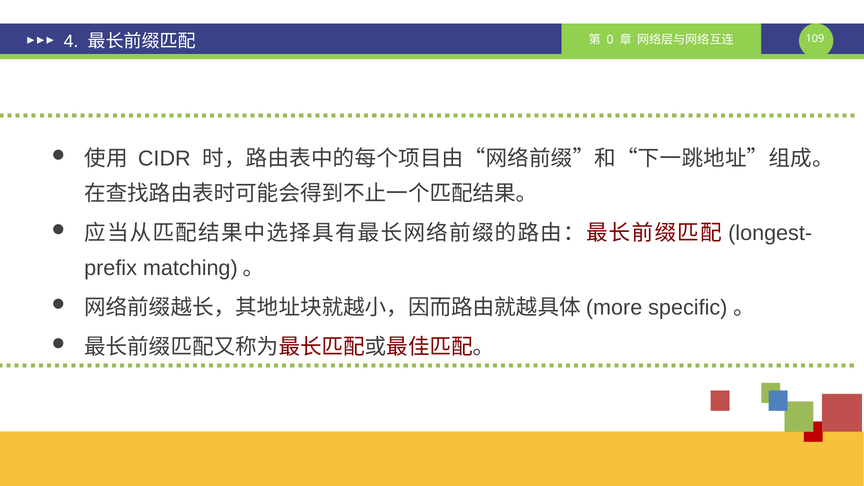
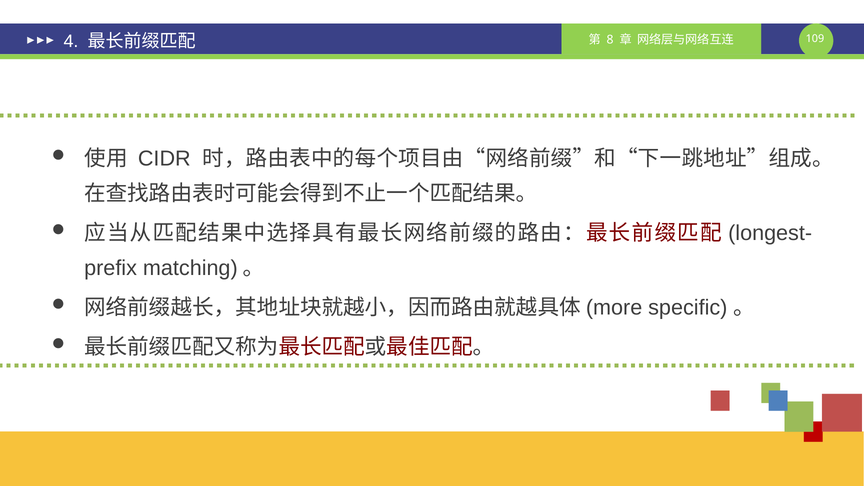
0: 0 -> 8
